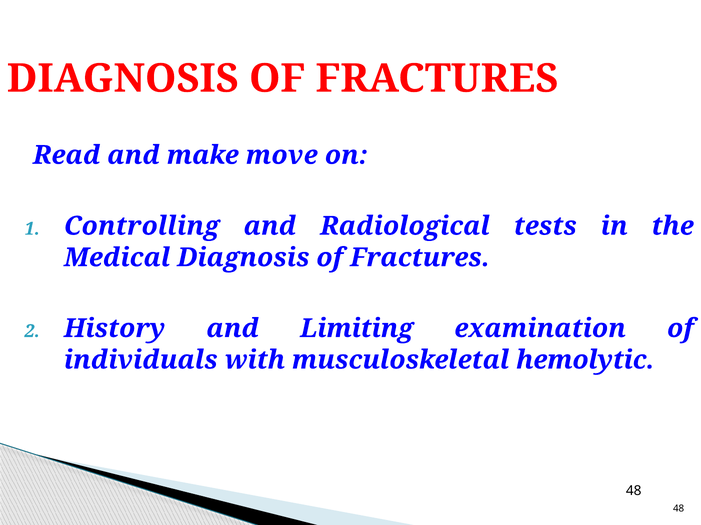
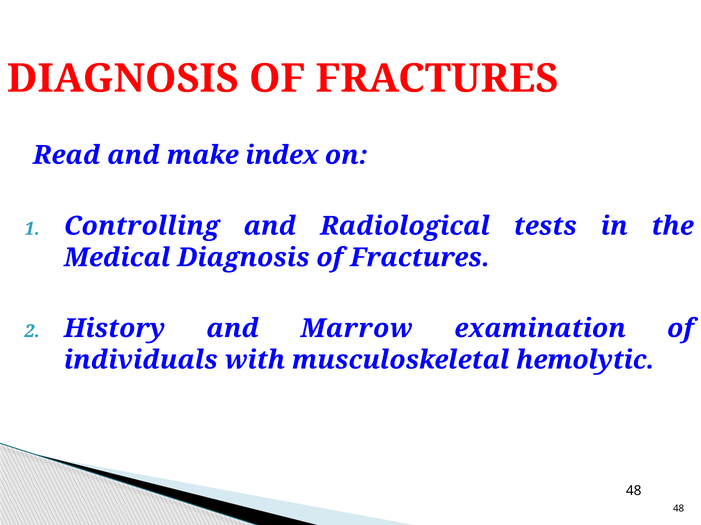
move: move -> index
Limiting: Limiting -> Marrow
